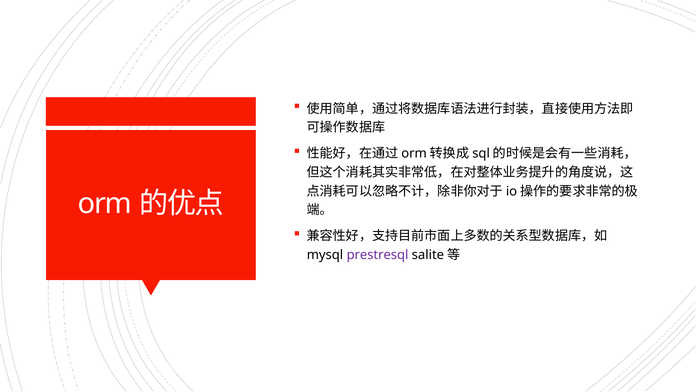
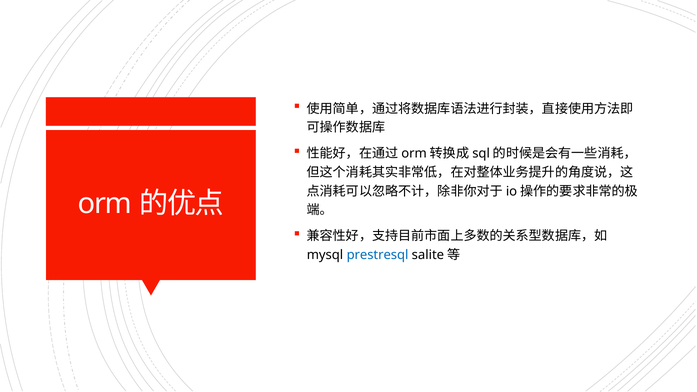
prestresql colour: purple -> blue
